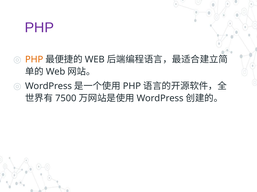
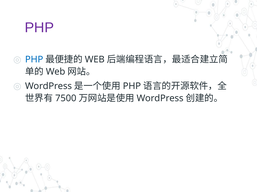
PHP at (34, 60) colour: orange -> blue
